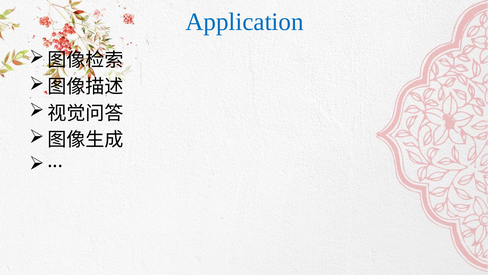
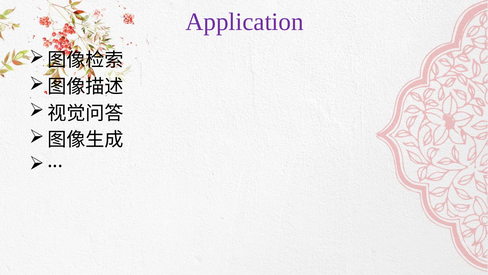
Application colour: blue -> purple
